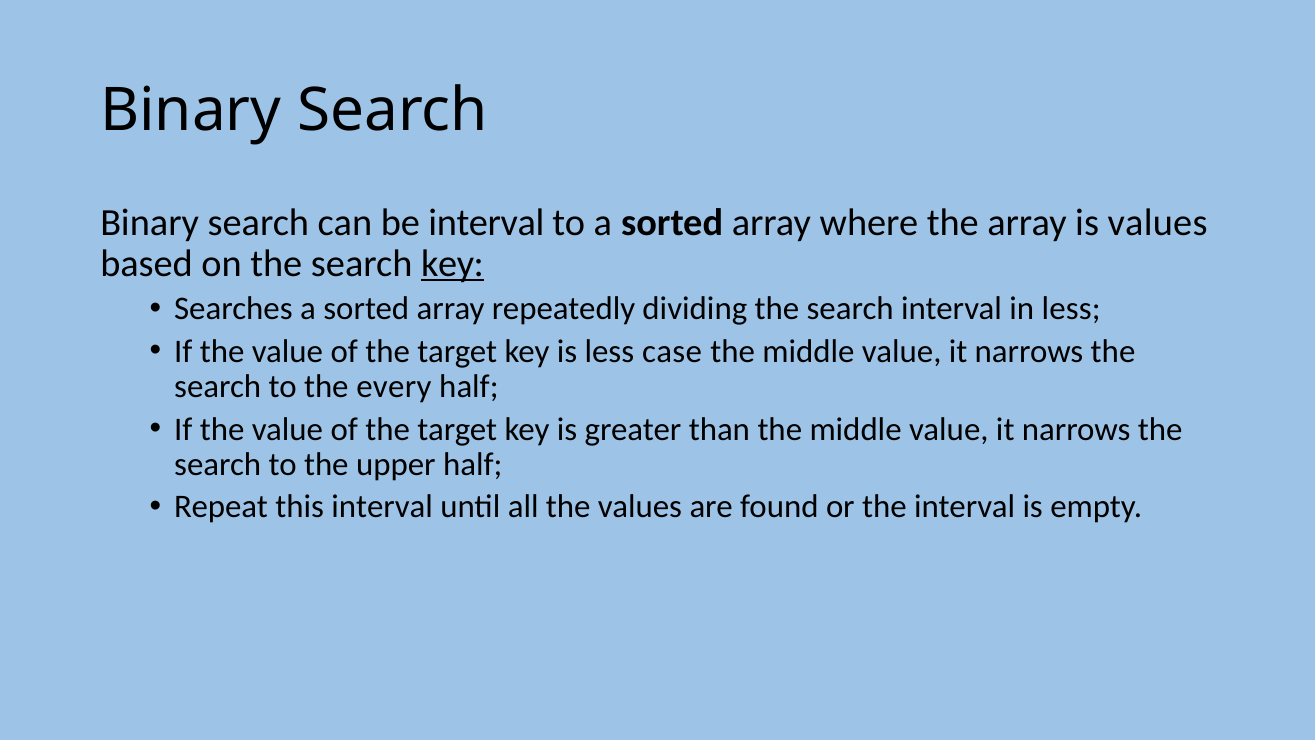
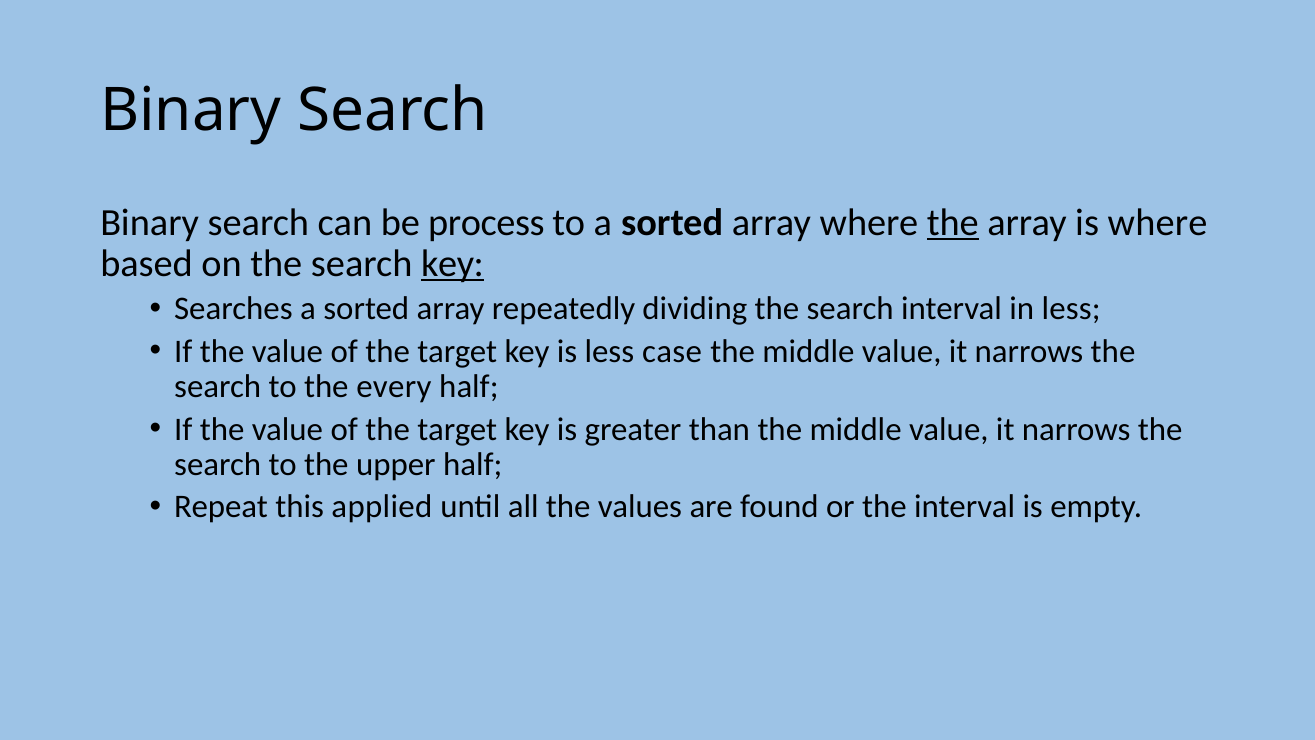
be interval: interval -> process
the at (953, 222) underline: none -> present
is values: values -> where
this interval: interval -> applied
